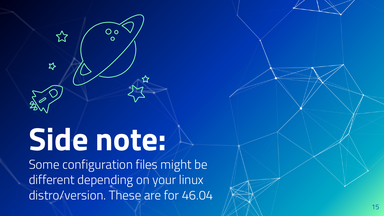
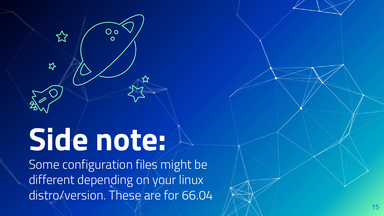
46.04: 46.04 -> 66.04
